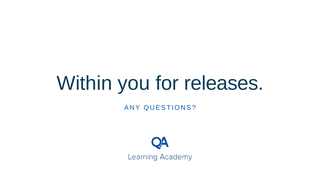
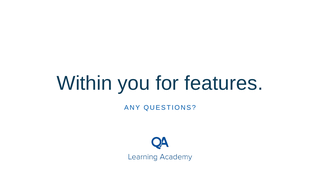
releases: releases -> features
